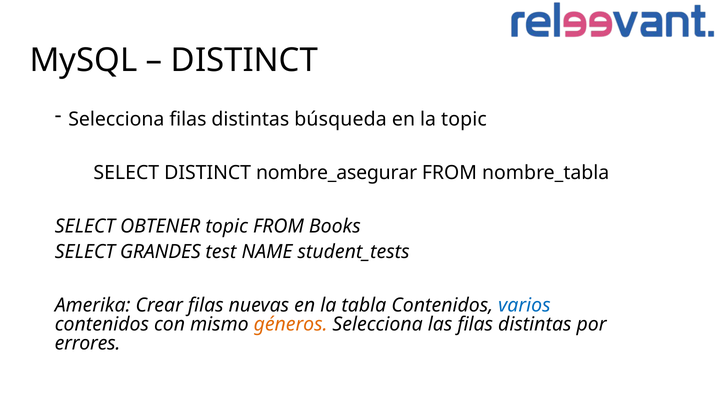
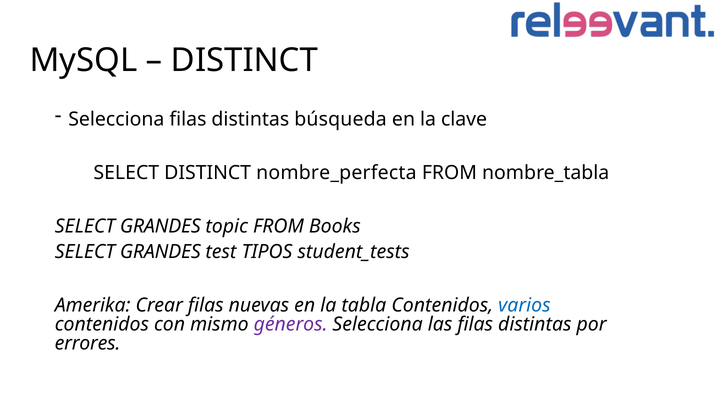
la topic: topic -> clave
nombre_asegurar: nombre_asegurar -> nombre_perfecta
OBTENER at (160, 226): OBTENER -> GRANDES
NAME: NAME -> TIPOS
géneros colour: orange -> purple
